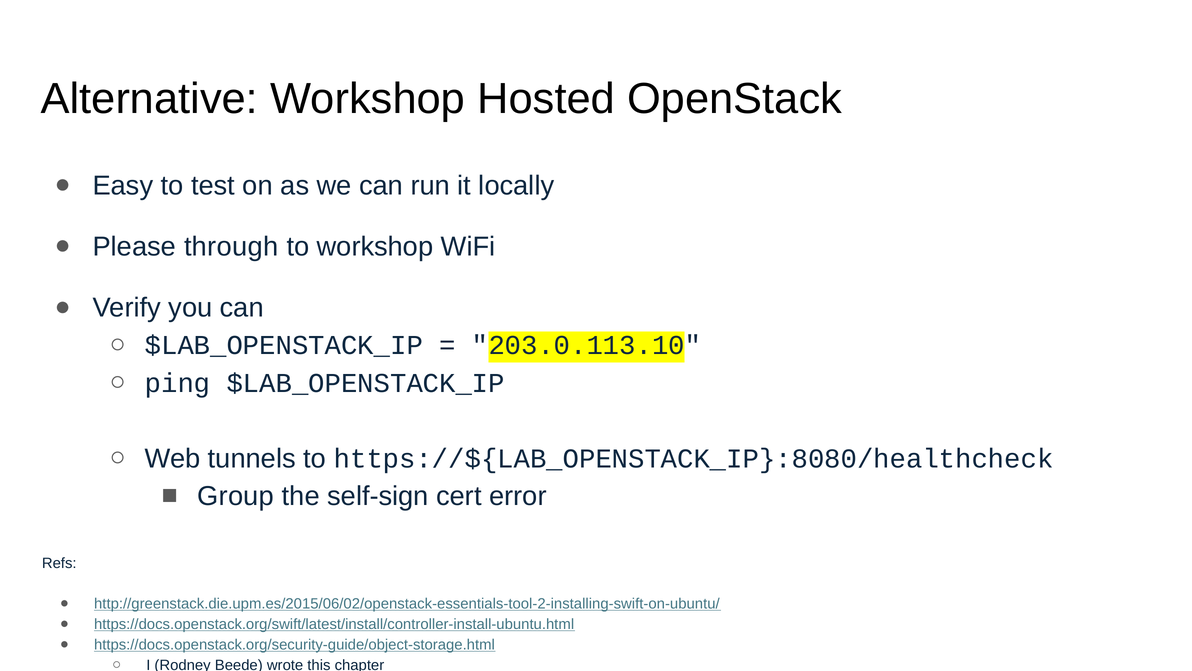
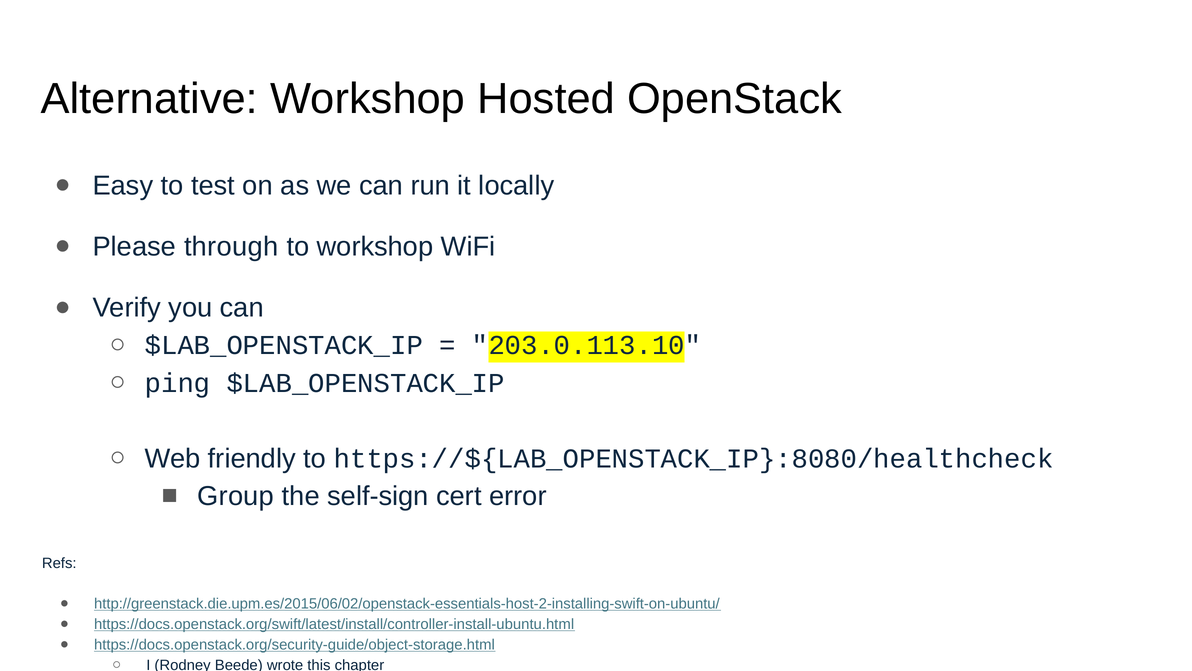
tunnels: tunnels -> friendly
http://greenstack.die.upm.es/2015/06/02/openstack-essentials-tool-2-installing-swift-on-ubuntu/: http://greenstack.die.upm.es/2015/06/02/openstack-essentials-tool-2-installing-swift-on-ubuntu/ -> http://greenstack.die.upm.es/2015/06/02/openstack-essentials-host-2-installing-swift-on-ubuntu/
